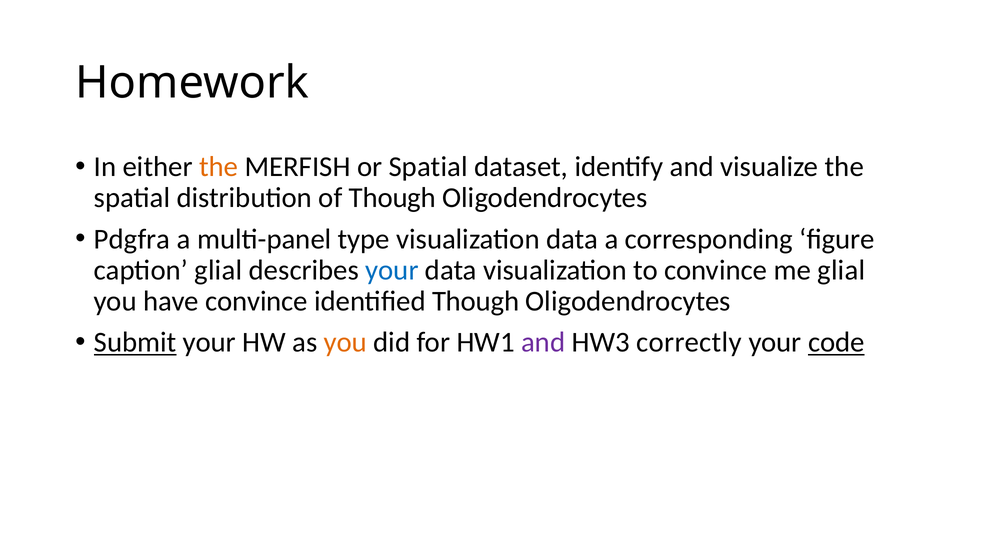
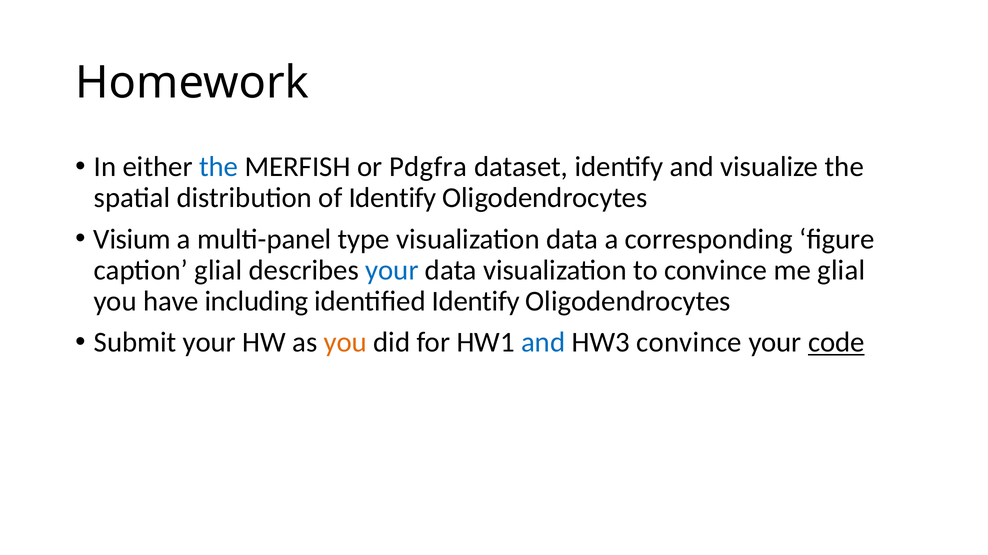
the at (219, 167) colour: orange -> blue
or Spatial: Spatial -> Pdgfra
of Though: Though -> Identify
Pdgfra: Pdgfra -> Visium
have convince: convince -> including
identified Though: Though -> Identify
Submit underline: present -> none
and at (543, 343) colour: purple -> blue
HW3 correctly: correctly -> convince
